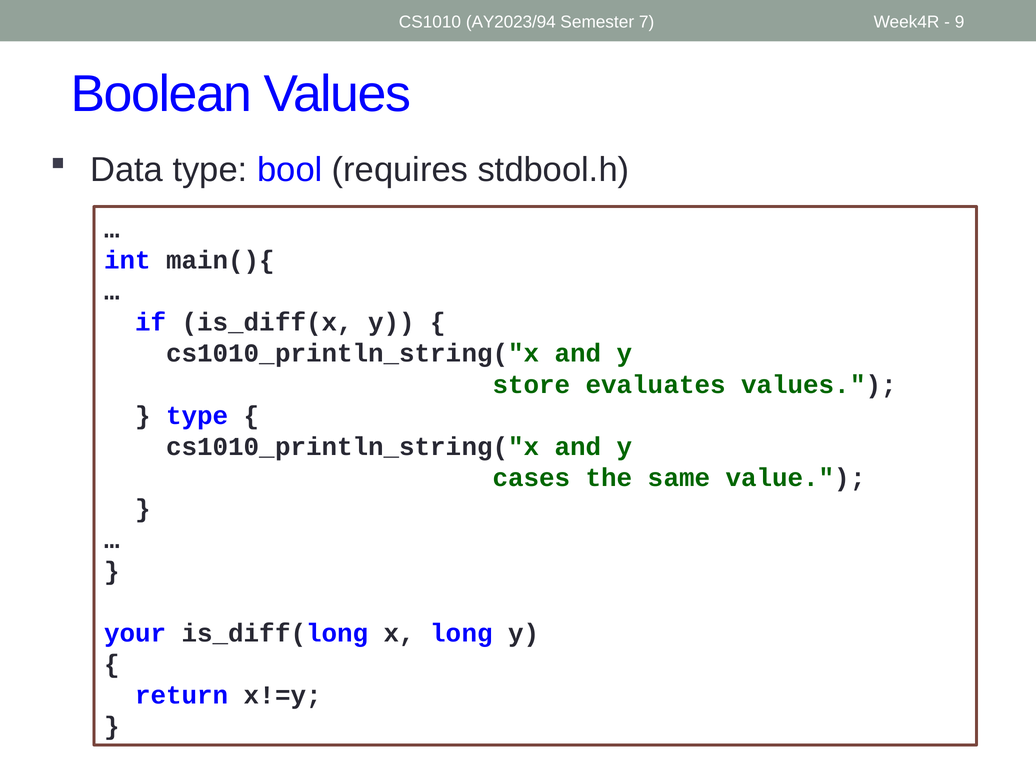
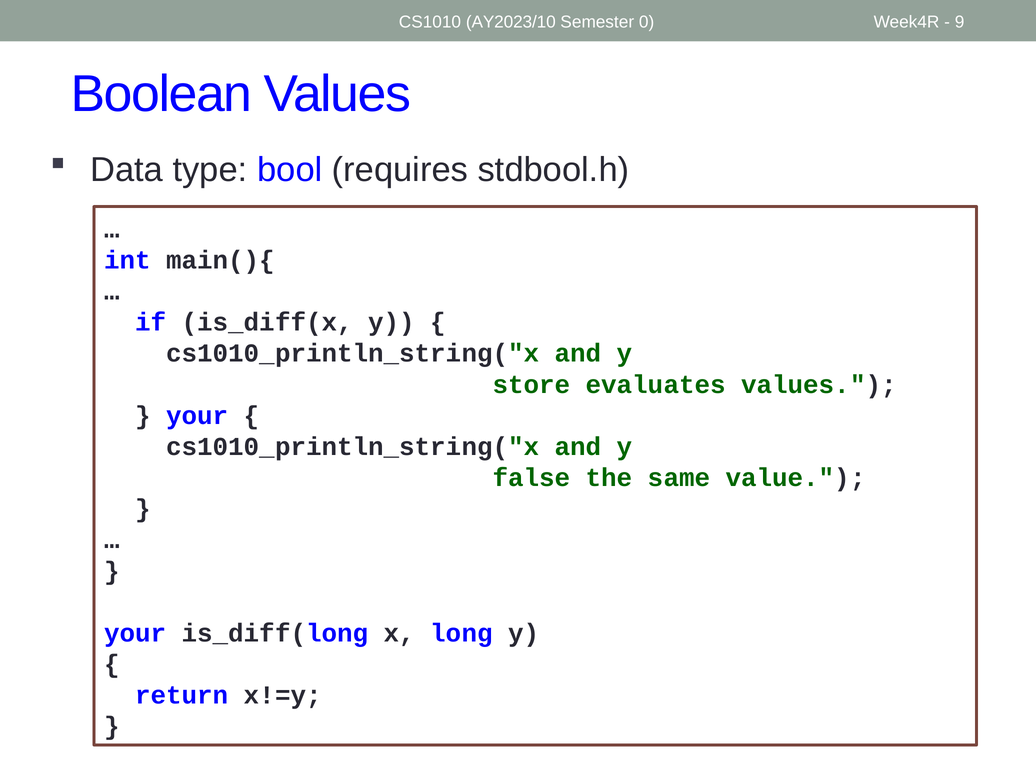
AY2023/94: AY2023/94 -> AY2023/10
7: 7 -> 0
type at (197, 416): type -> your
cases: cases -> false
